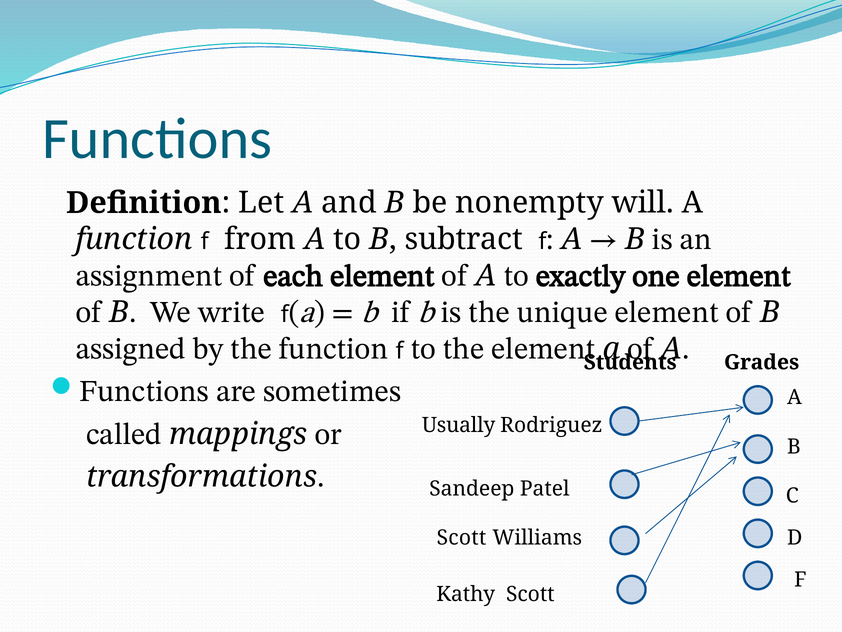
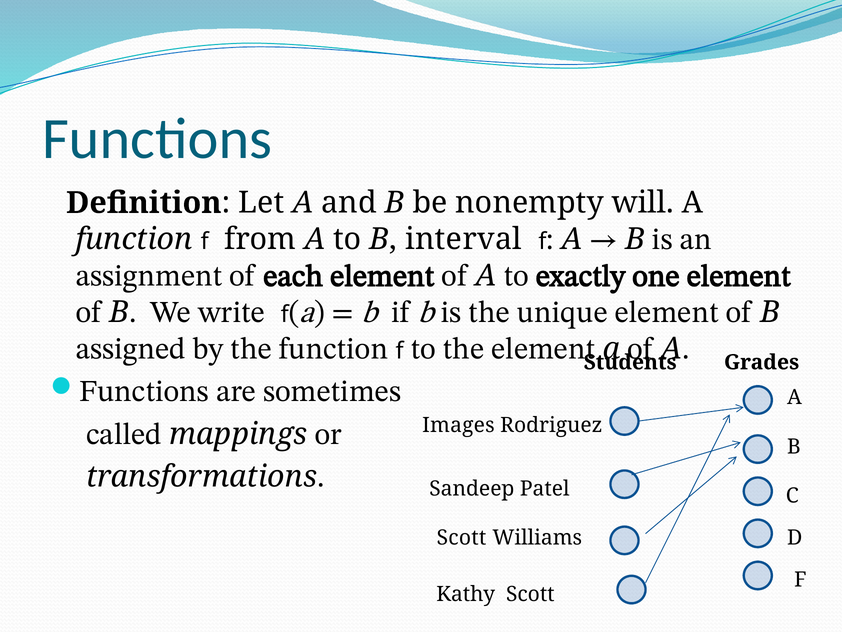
subtract: subtract -> interval
Usually: Usually -> Images
